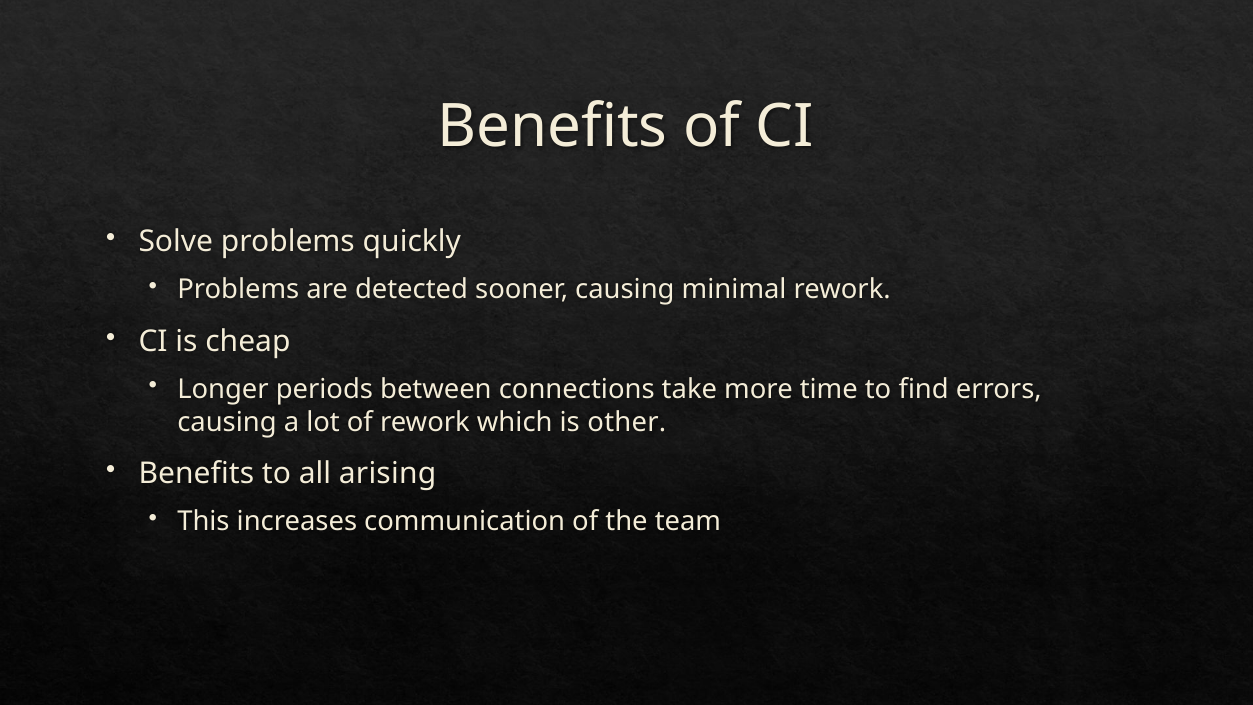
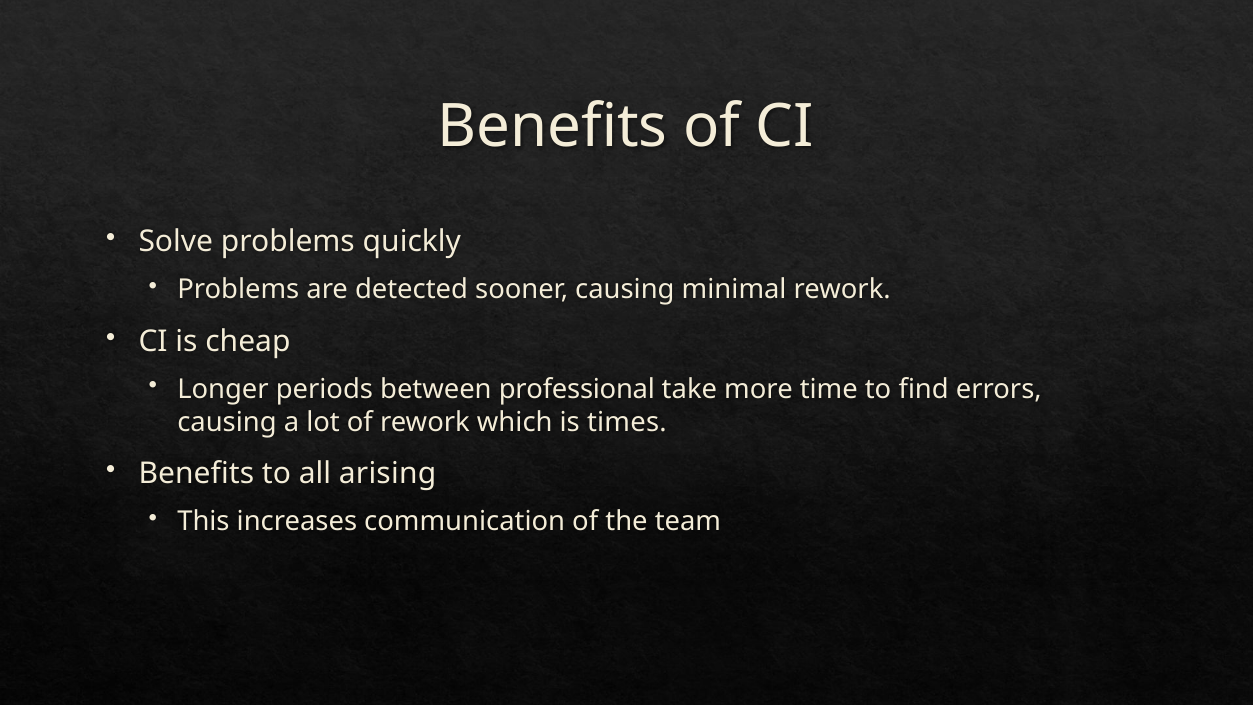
connections: connections -> professional
other: other -> times
